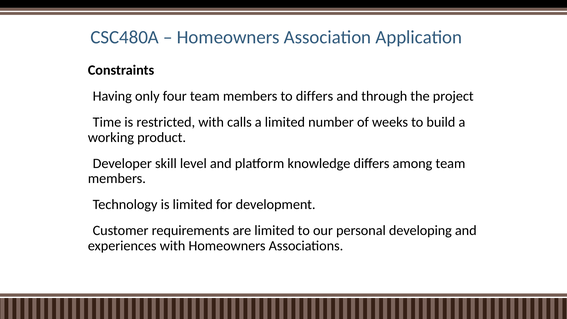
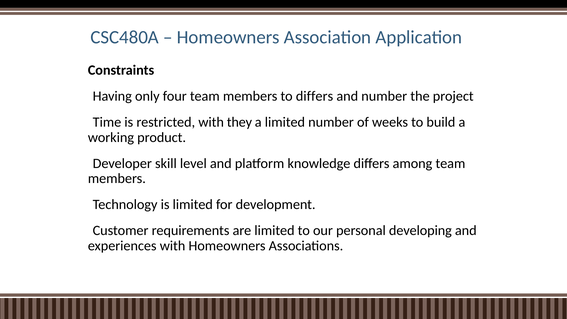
and through: through -> number
calls: calls -> they
